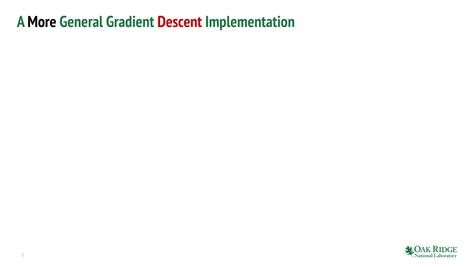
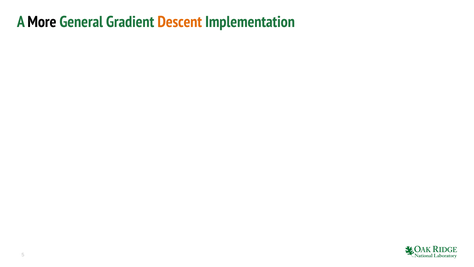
Descent colour: red -> orange
